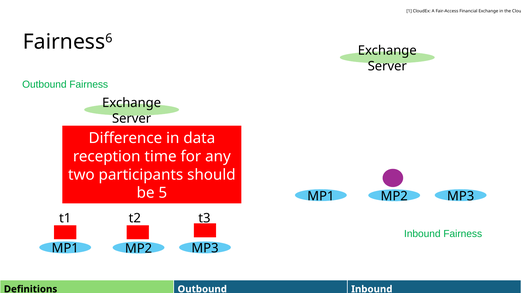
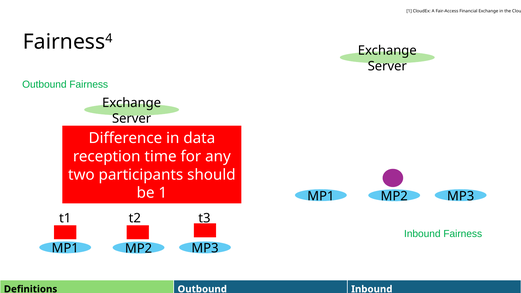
6: 6 -> 4
be 5: 5 -> 1
